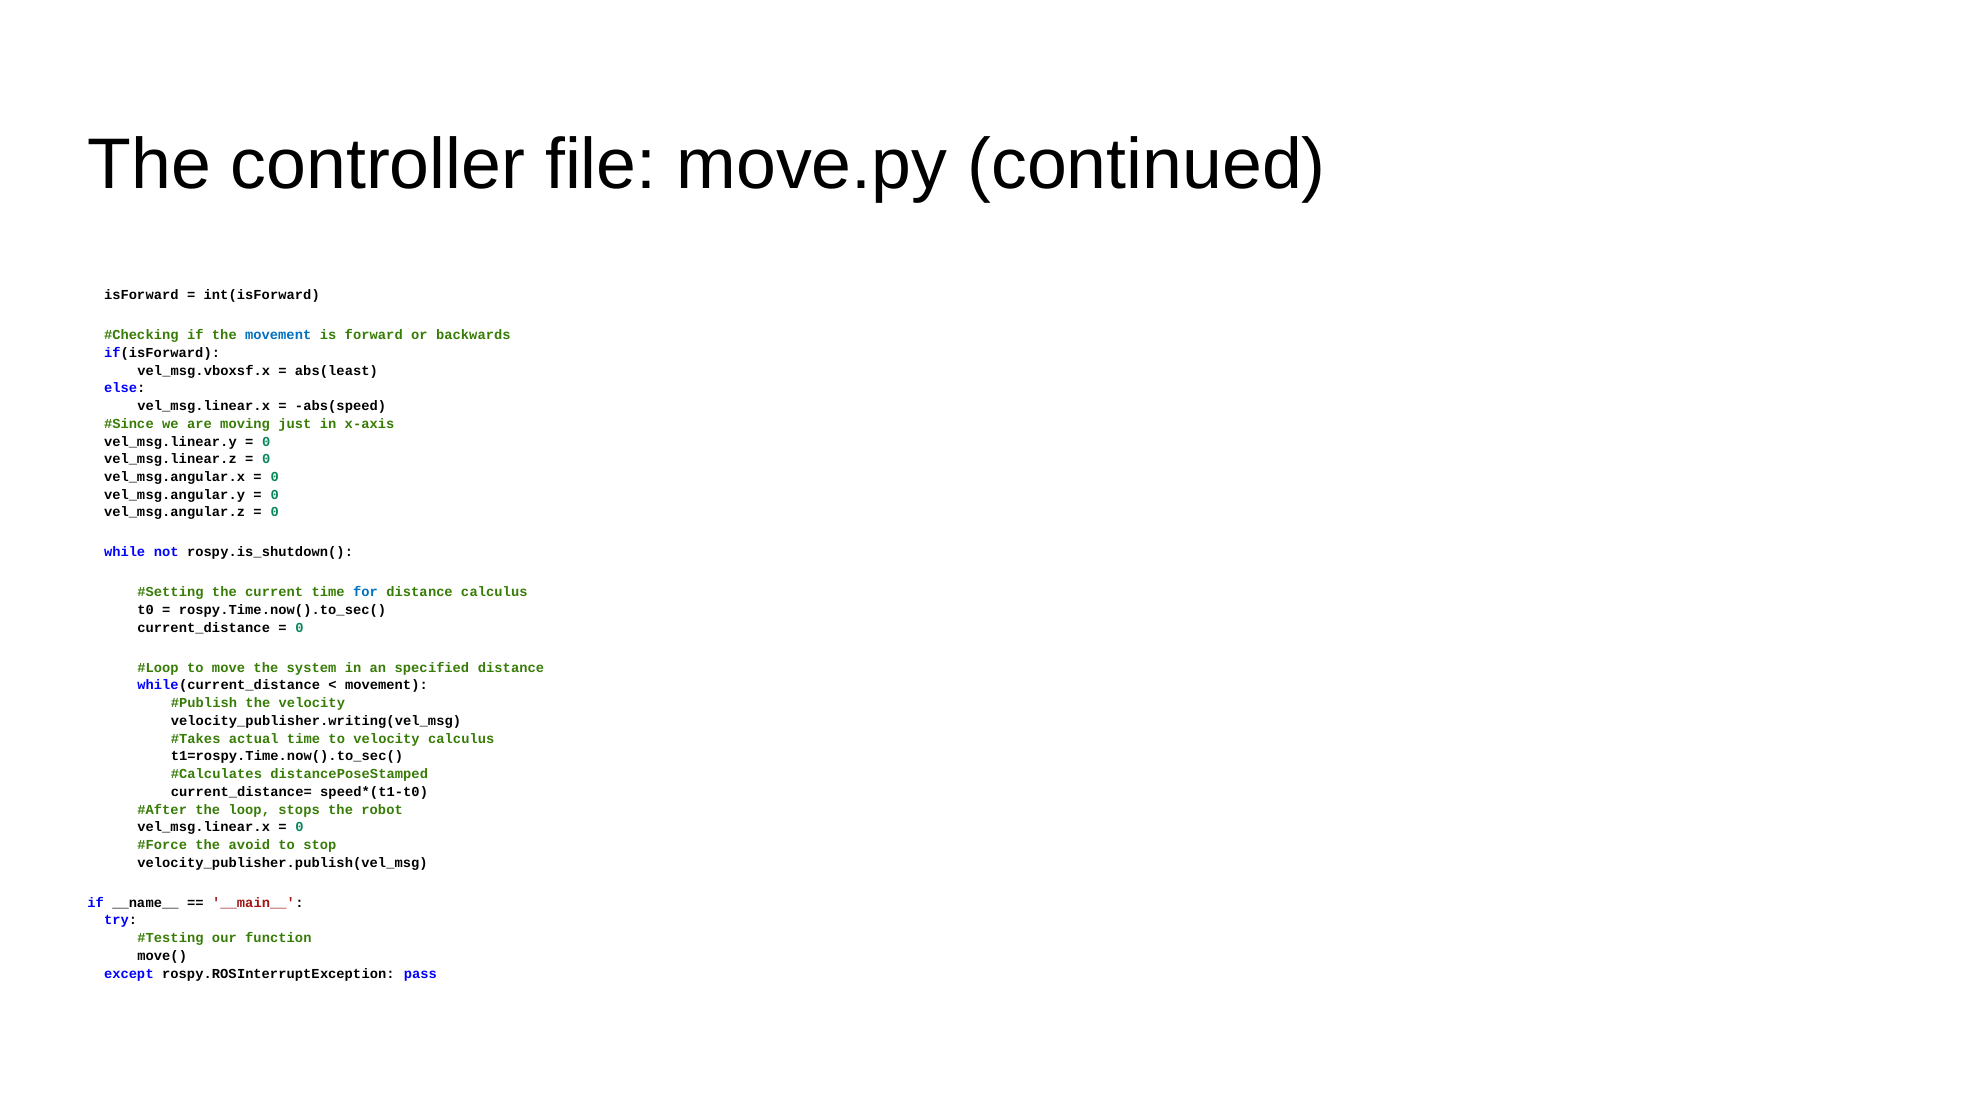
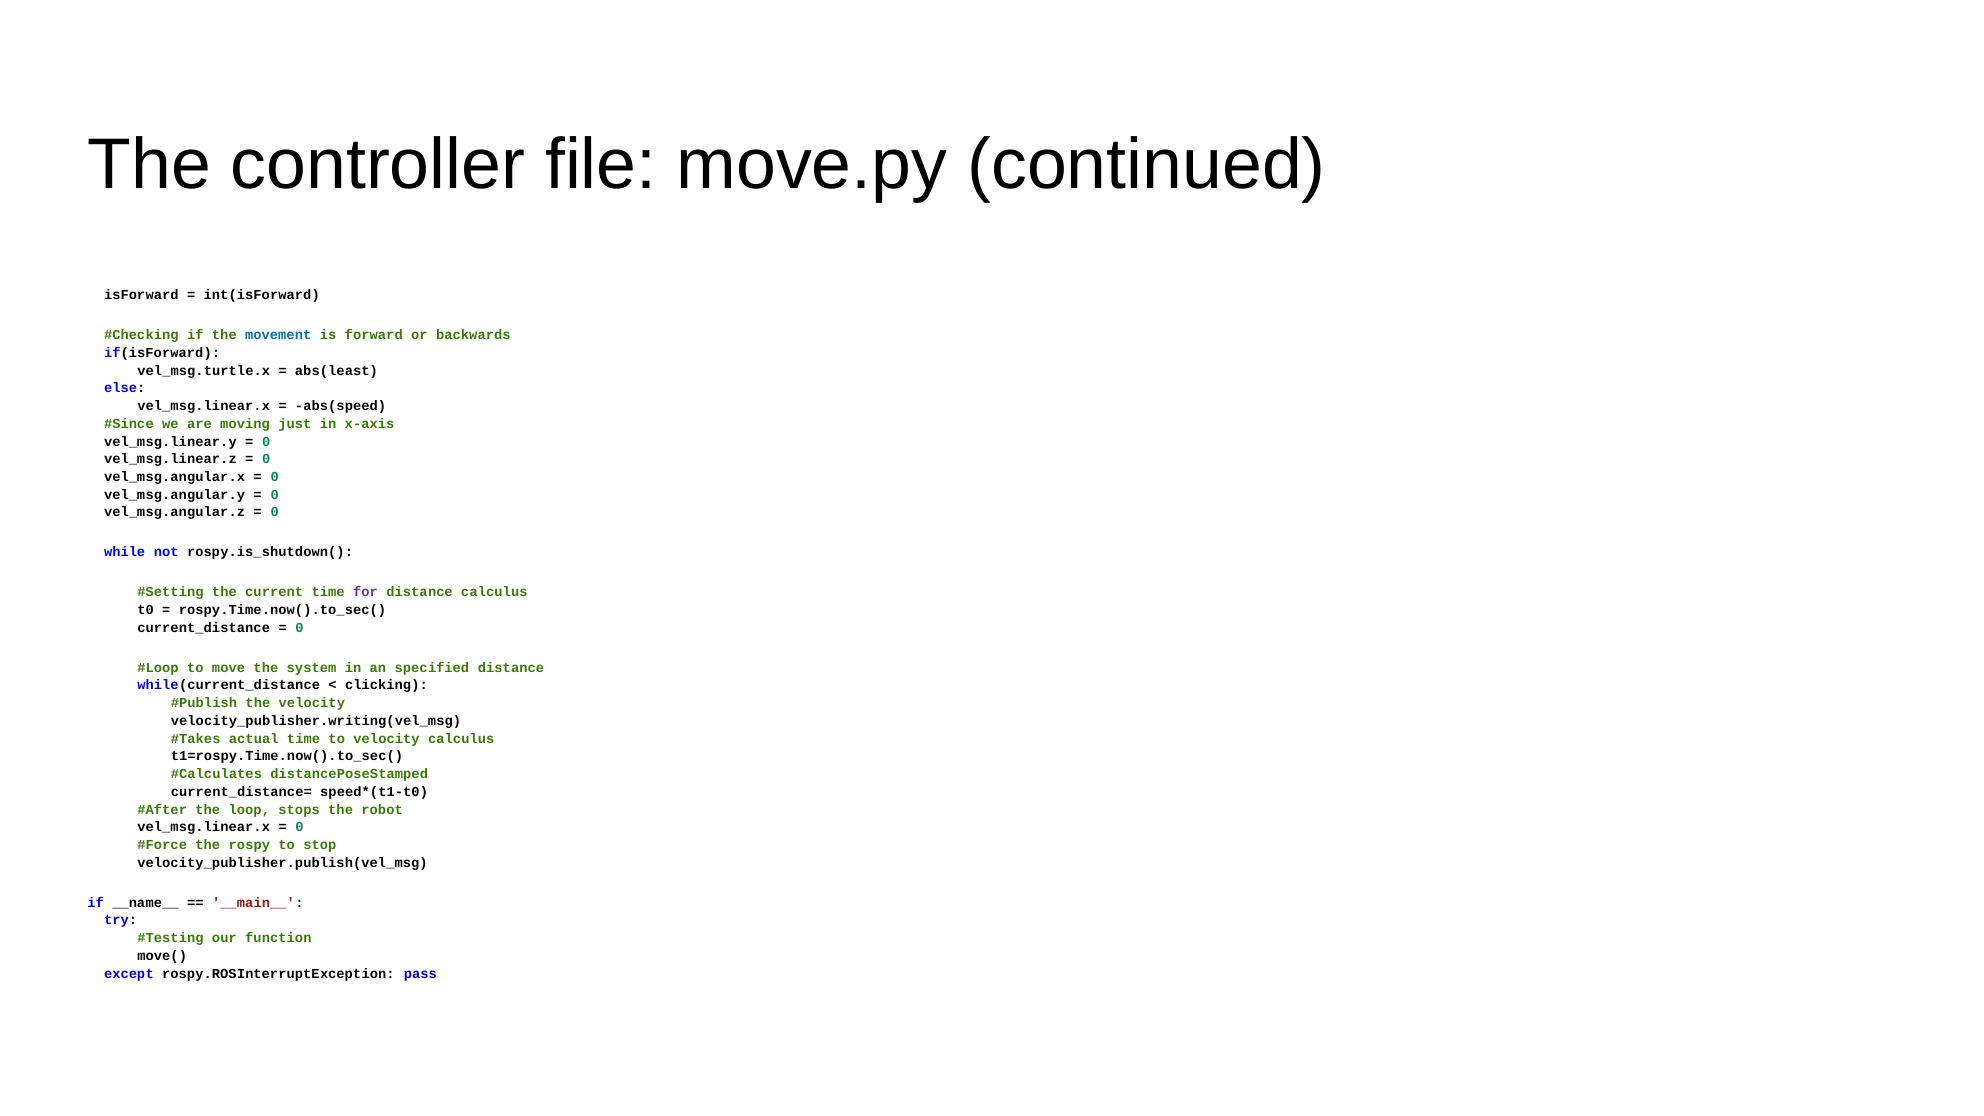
vel_msg.vboxsf.x: vel_msg.vboxsf.x -> vel_msg.turtle.x
for colour: blue -> purple
movement at (386, 685): movement -> clicking
avoid: avoid -> rospy
